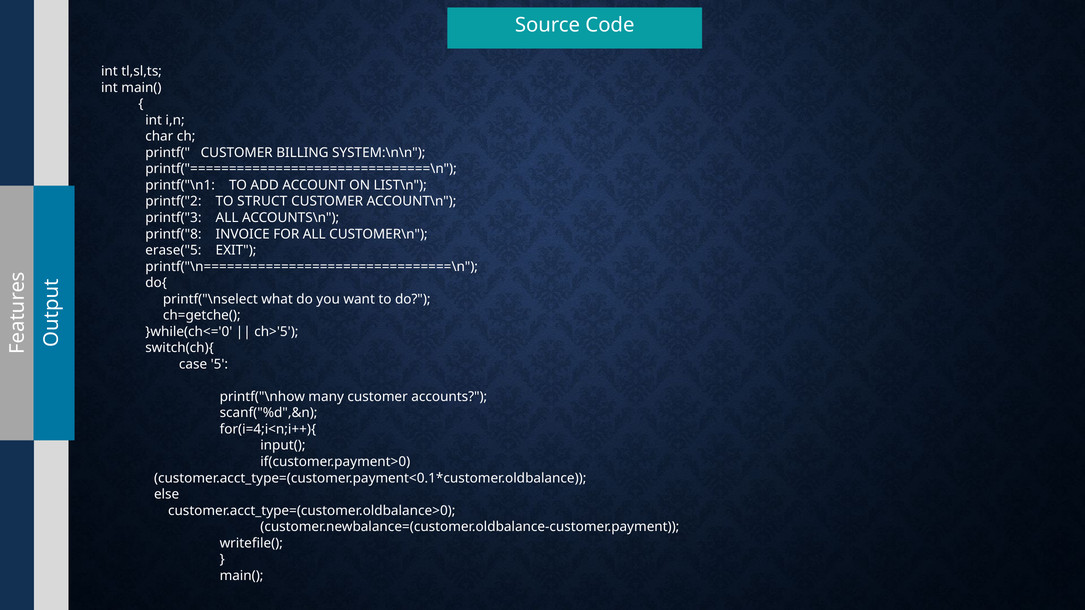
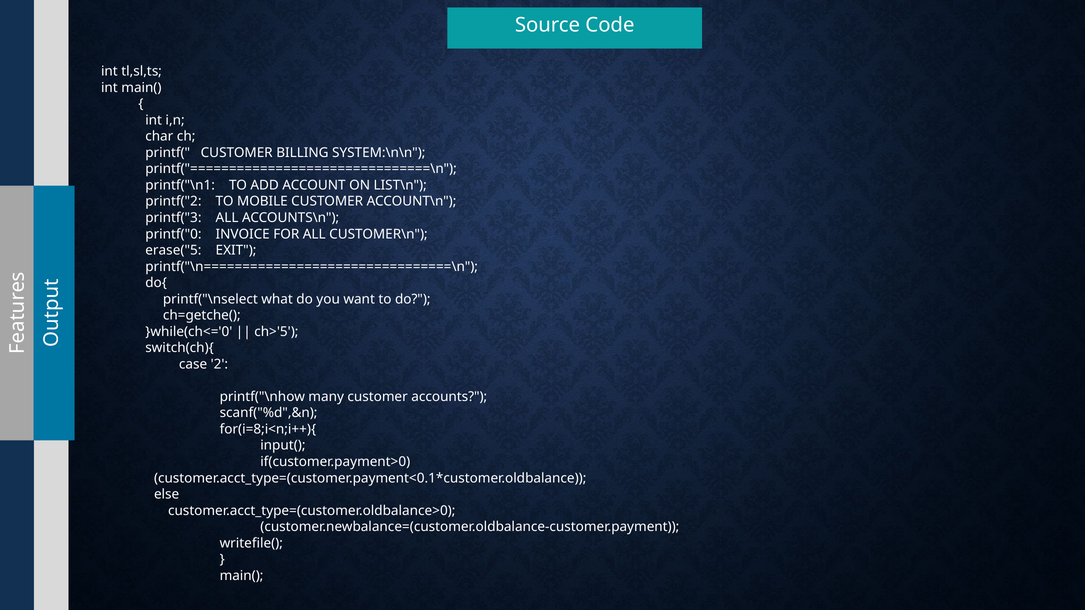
STRUCT: STRUCT -> MOBILE
printf("8: printf("8 -> printf("0
5: 5 -> 2
for(i=4;i<n;i++){: for(i=4;i<n;i++){ -> for(i=8;i<n;i++){
